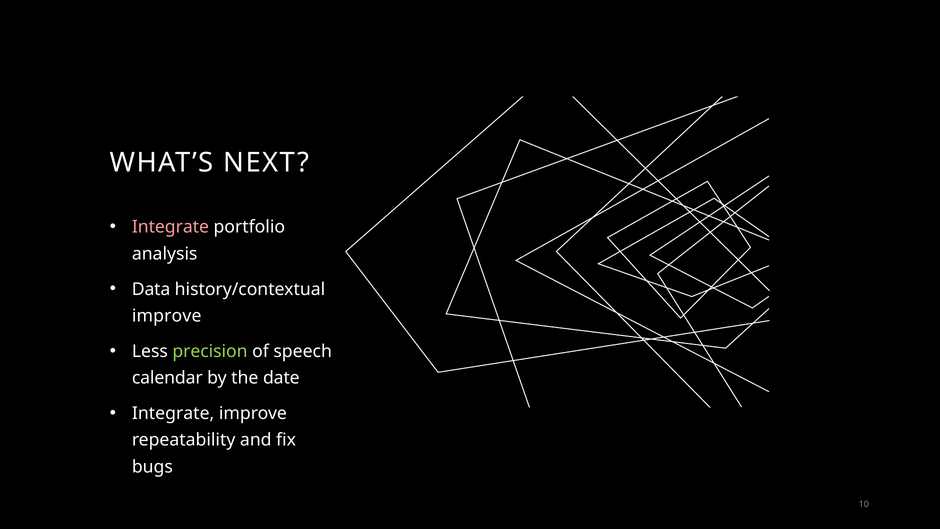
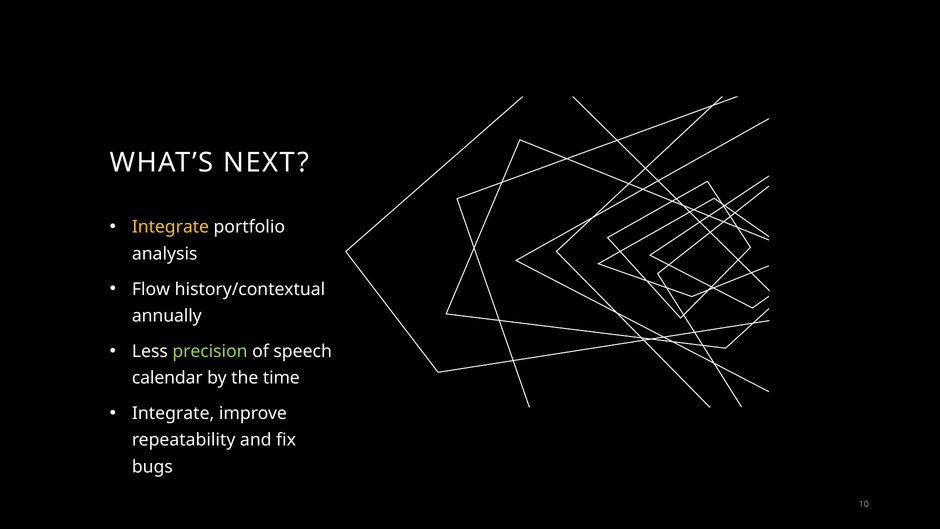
Integrate at (170, 227) colour: pink -> yellow
Data: Data -> Flow
improve at (167, 316): improve -> annually
date: date -> time
